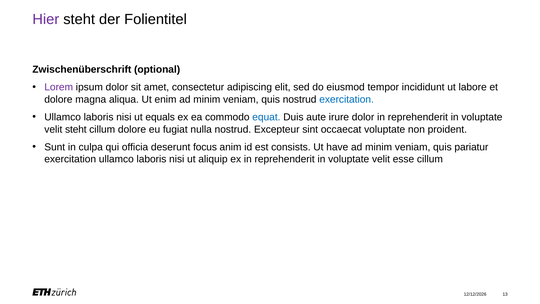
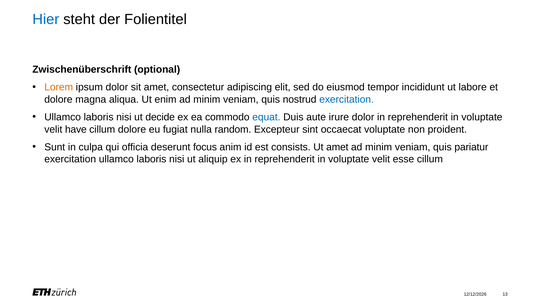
Hier colour: purple -> blue
Lorem colour: purple -> orange
equals: equals -> decide
velit steht: steht -> have
nulla nostrud: nostrud -> random
Ut have: have -> amet
